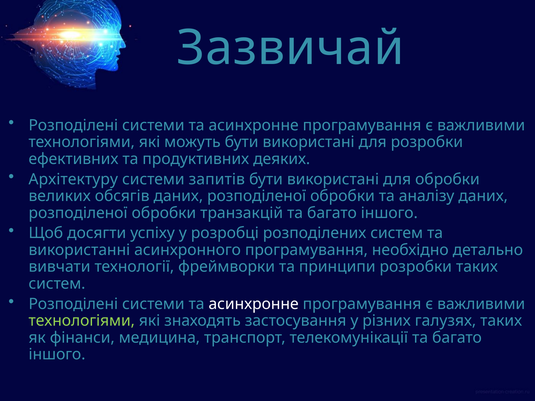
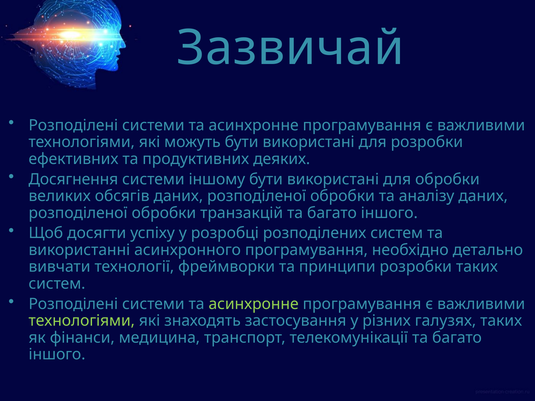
Архітектуру: Архітектуру -> Досягнення
запитів: запитів -> іншому
асинхронне at (254, 304) colour: white -> light green
